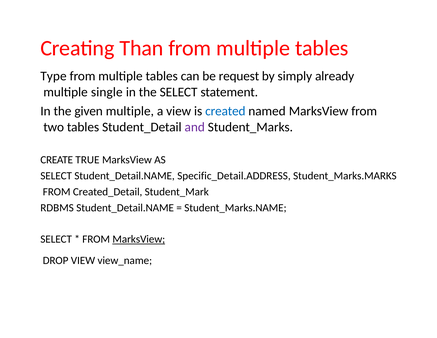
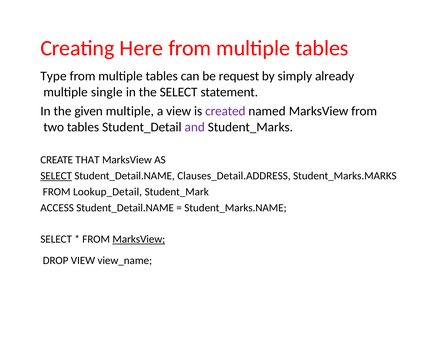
Than: Than -> Here
created colour: blue -> purple
TRUE: TRUE -> THAT
SELECT at (56, 176) underline: none -> present
Specific_Detail.ADDRESS: Specific_Detail.ADDRESS -> Clauses_Detail.ADDRESS
Created_Detail: Created_Detail -> Lookup_Detail
RDBMS: RDBMS -> ACCESS
